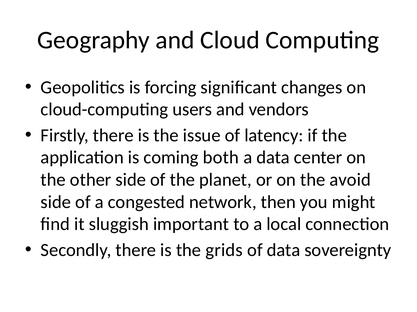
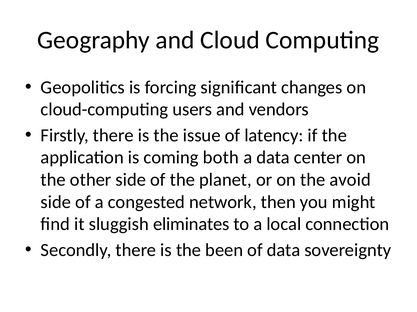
important: important -> eliminates
grids: grids -> been
